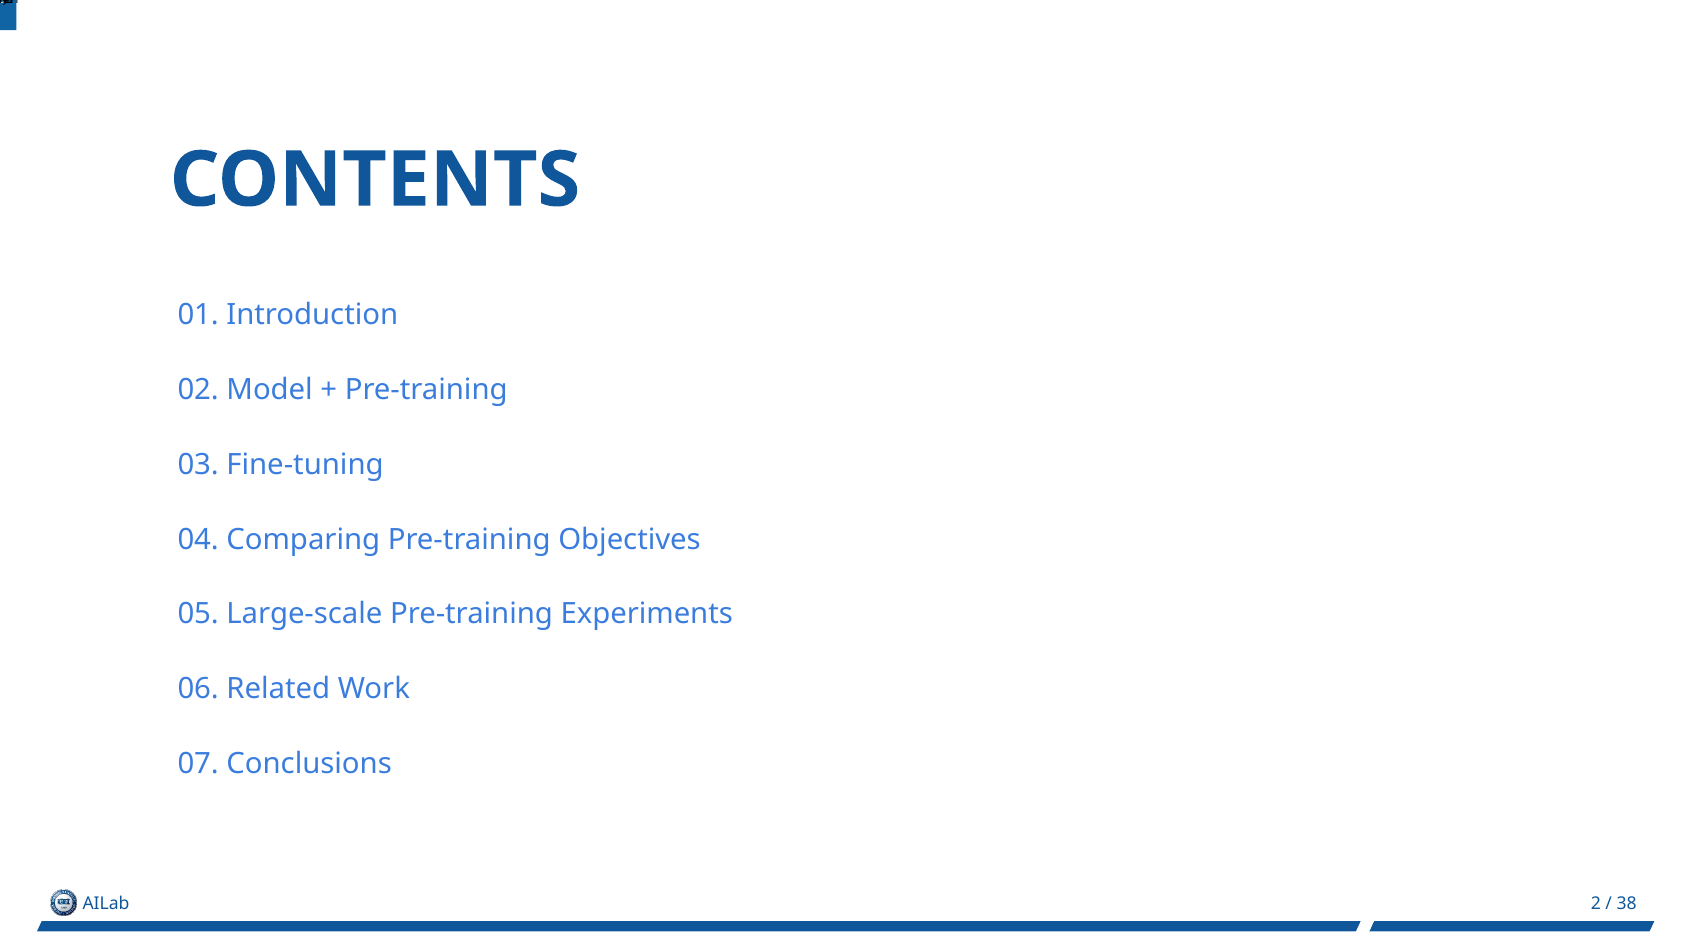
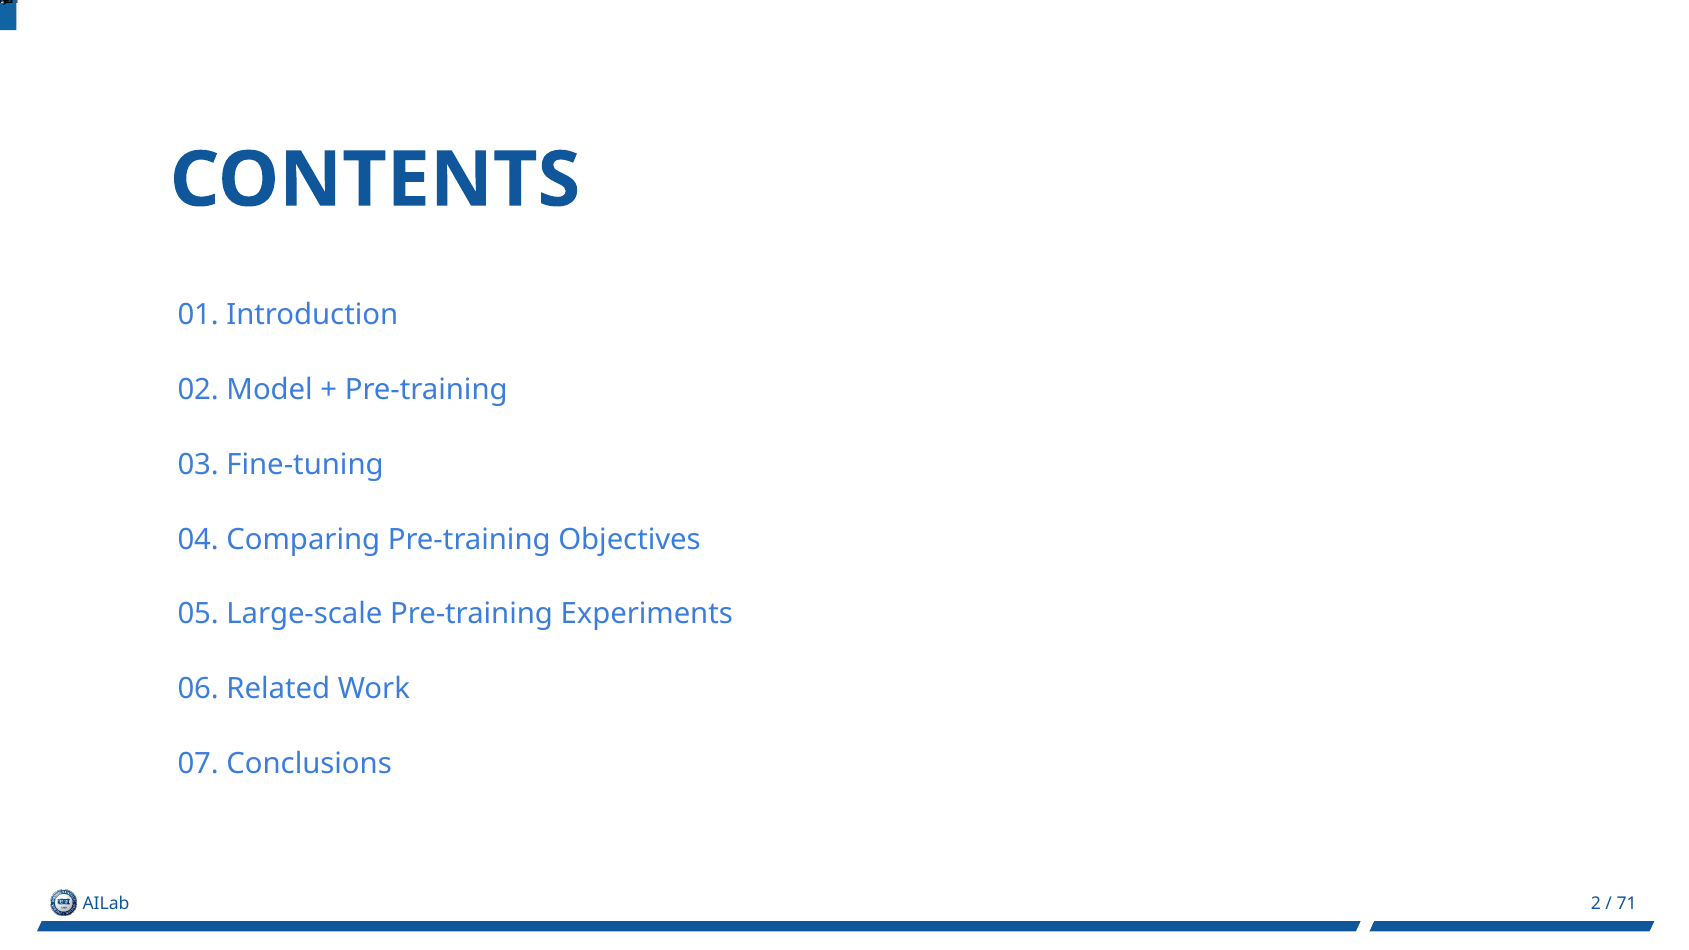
38: 38 -> 71
